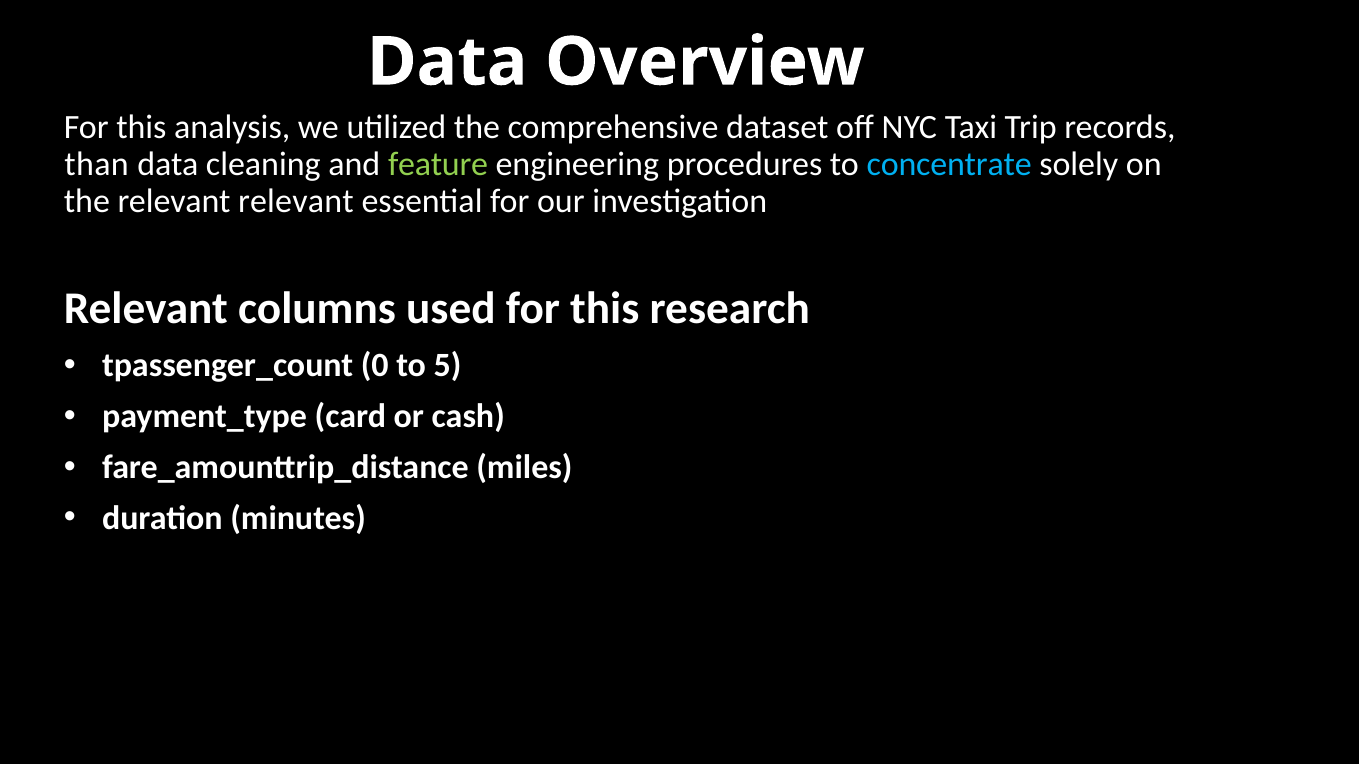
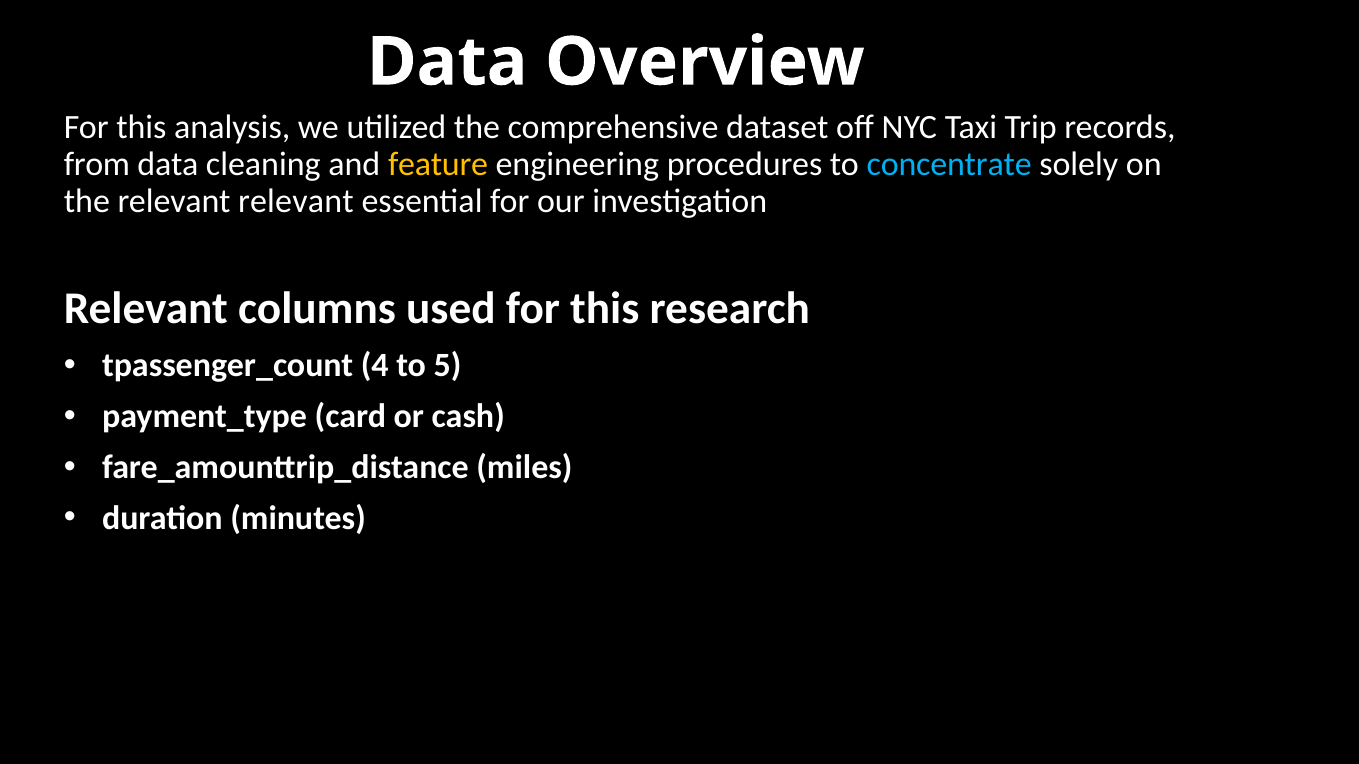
than: than -> from
feature colour: light green -> yellow
0: 0 -> 4
